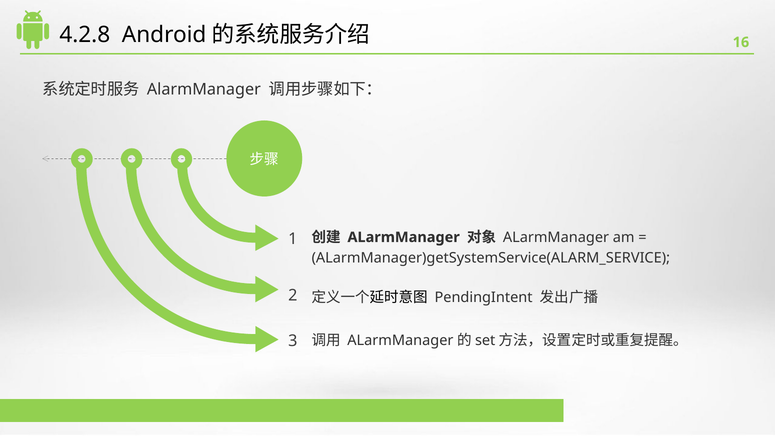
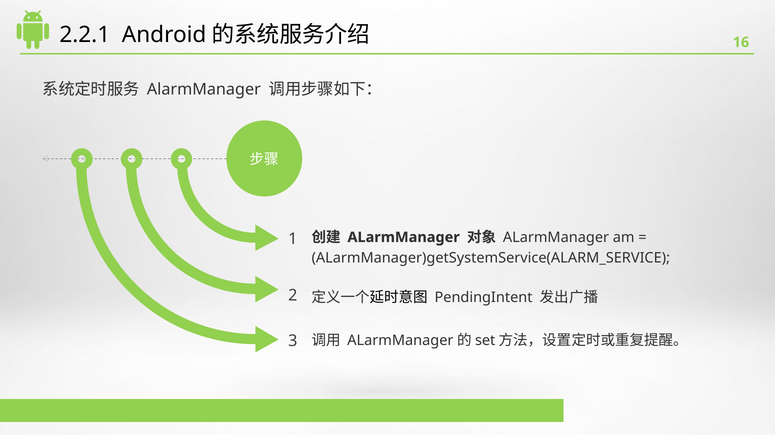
4.2.8: 4.2.8 -> 2.2.1
